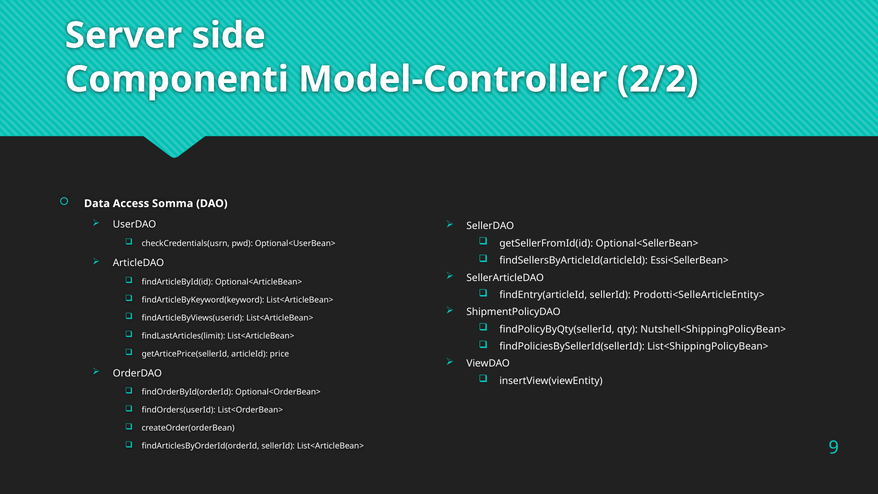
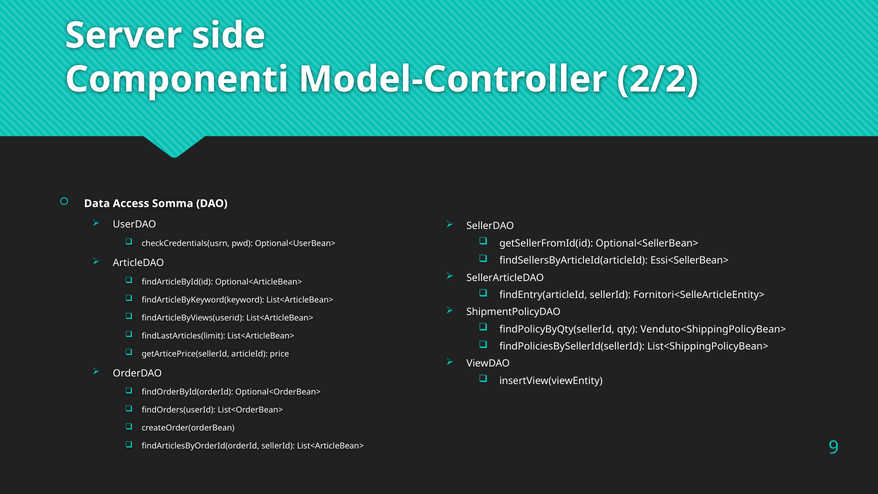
Prodotti<SelleArticleEntity>: Prodotti<SelleArticleEntity> -> Fornitori<SelleArticleEntity>
Nutshell<ShippingPolicyBean>: Nutshell<ShippingPolicyBean> -> Venduto<ShippingPolicyBean>
